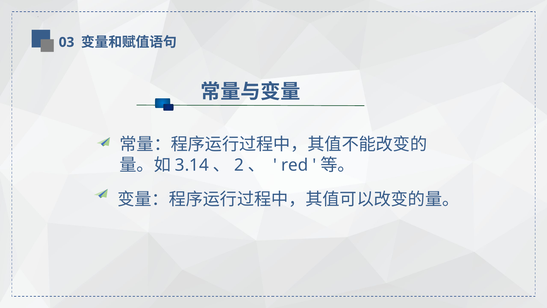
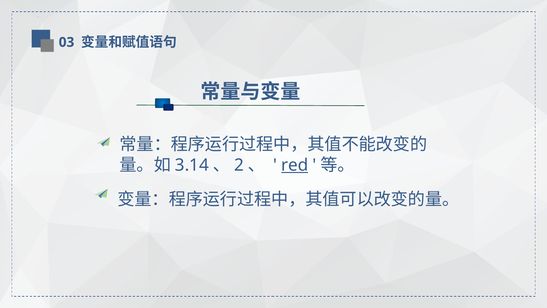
red underline: none -> present
